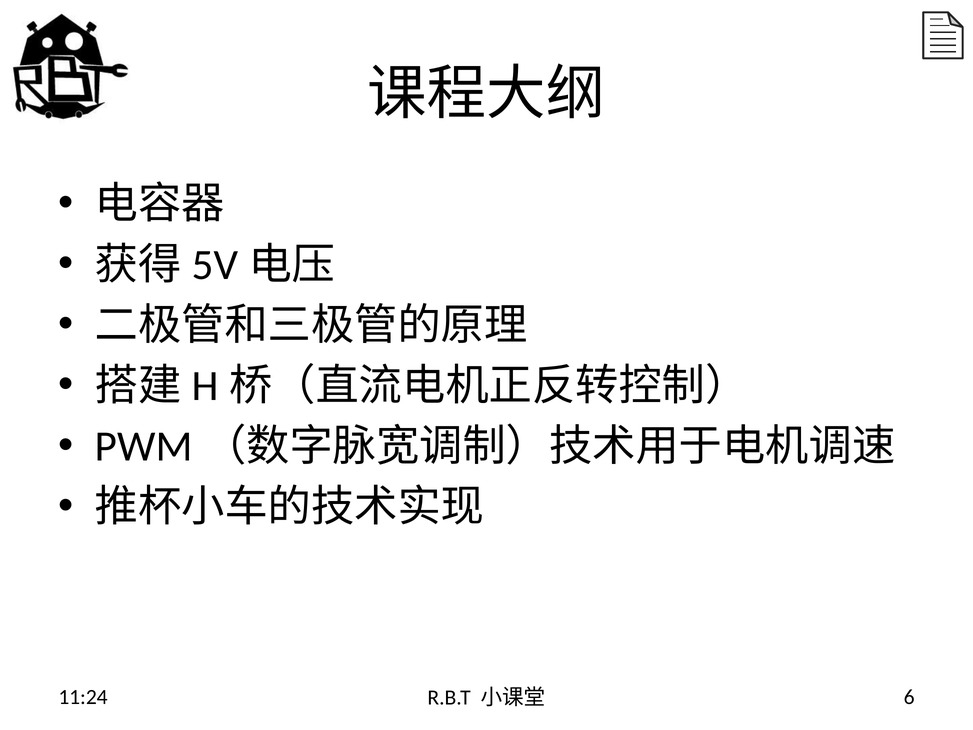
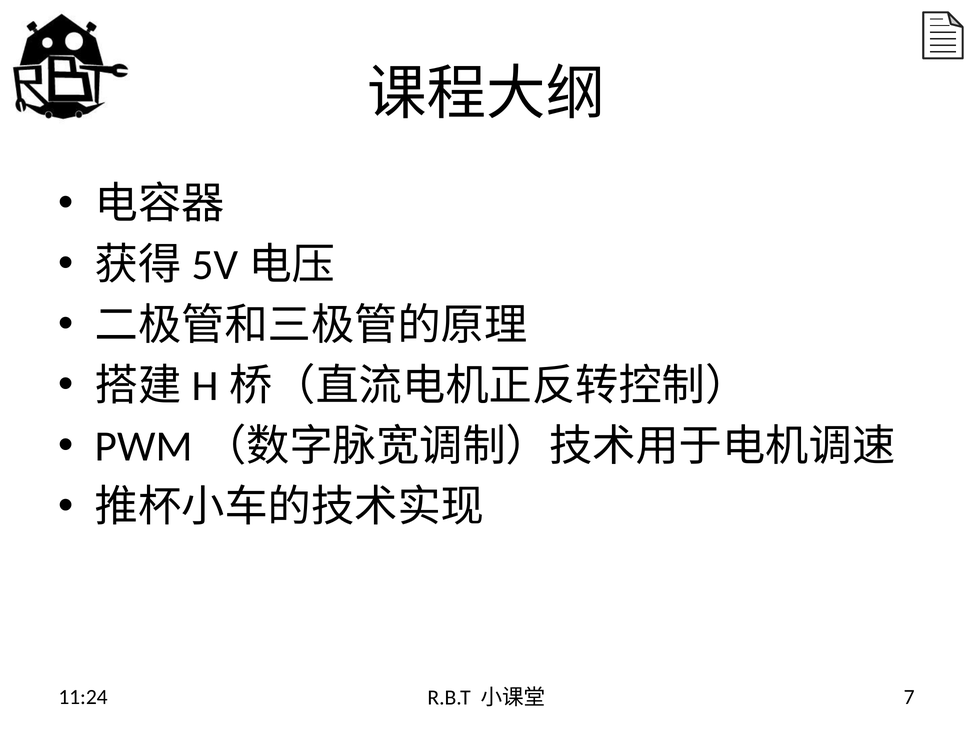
6: 6 -> 7
